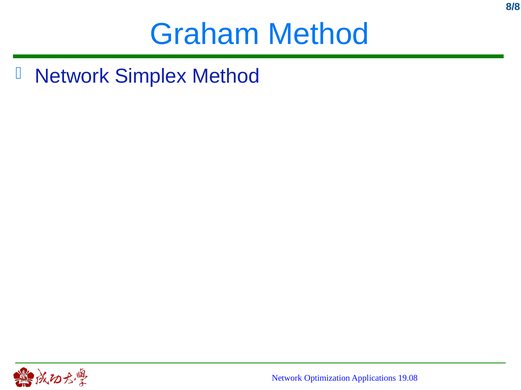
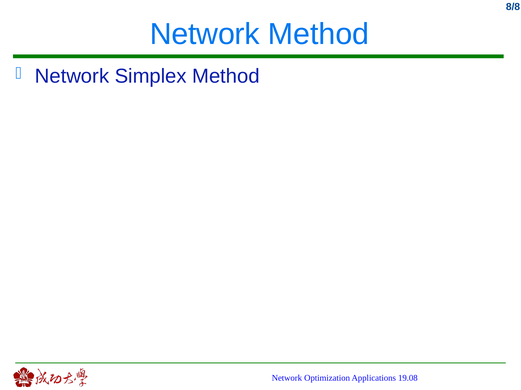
Graham at (205, 34): Graham -> Network
